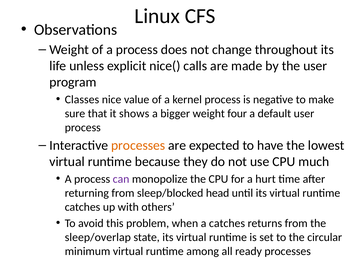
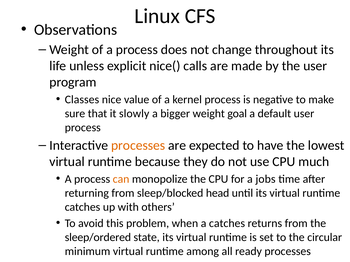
shows: shows -> slowly
four: four -> goal
can colour: purple -> orange
hurt: hurt -> jobs
sleep/overlap: sleep/overlap -> sleep/ordered
